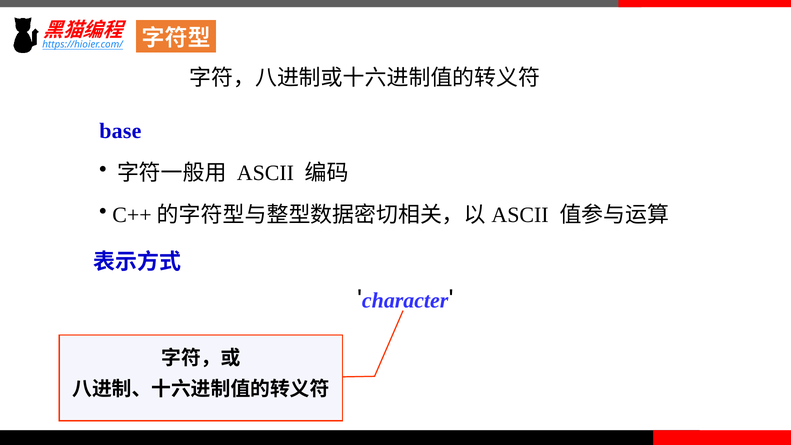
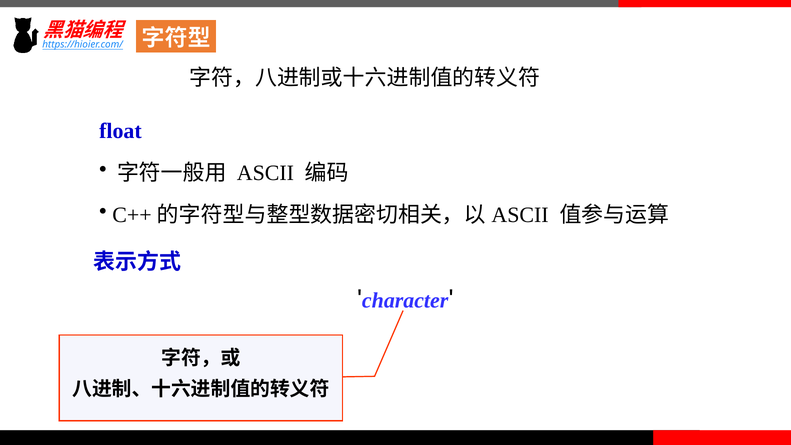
base: base -> float
